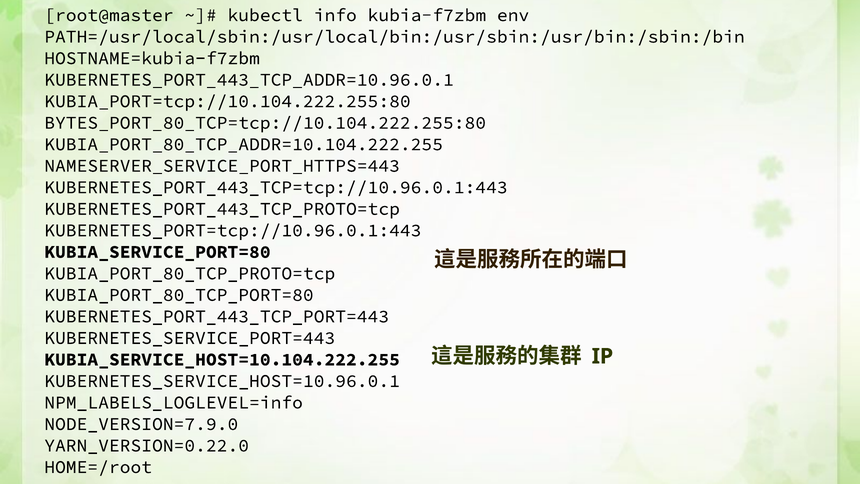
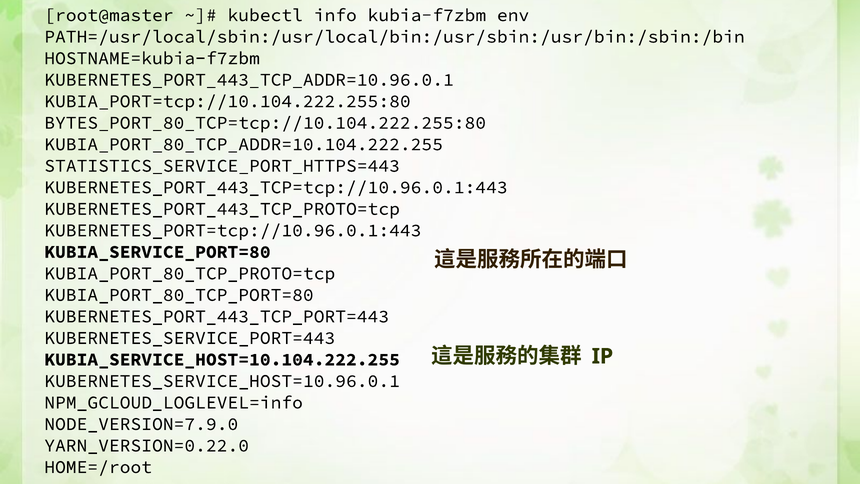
NAMESERVER_SERVICE_PORT_HTTPS=443: NAMESERVER_SERVICE_PORT_HTTPS=443 -> STATISTICS_SERVICE_PORT_HTTPS=443
NPM_LABELS_LOGLEVEL=info: NPM_LABELS_LOGLEVEL=info -> NPM_GCLOUD_LOGLEVEL=info
